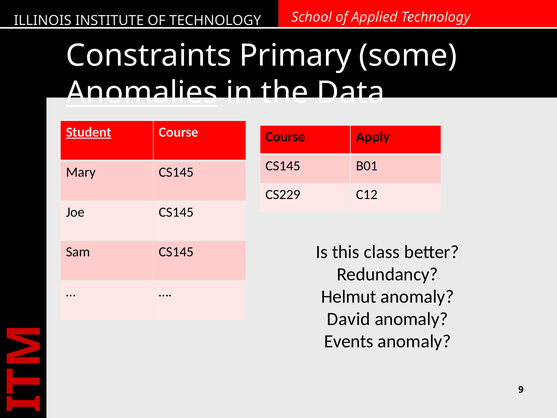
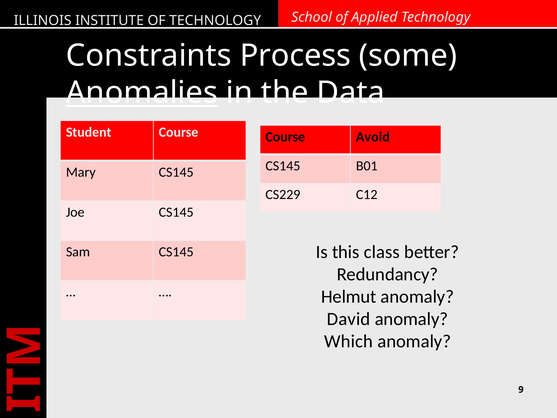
Primary: Primary -> Process
Student underline: present -> none
Apply: Apply -> Avoid
Events: Events -> Which
